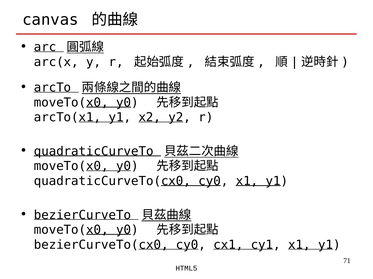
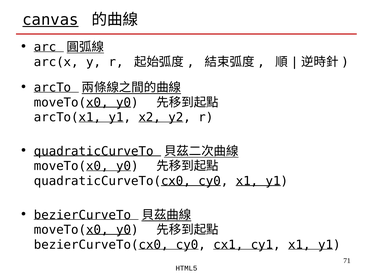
canvas underline: none -> present
